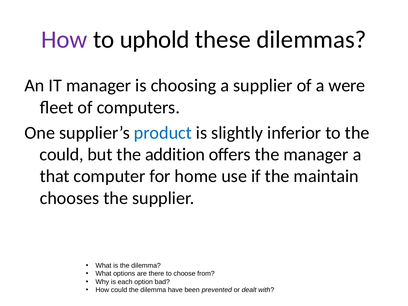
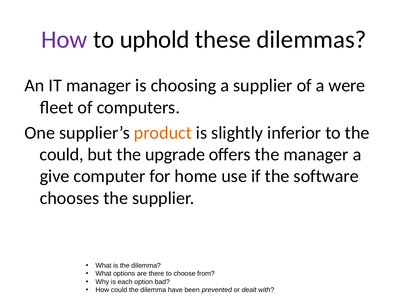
product colour: blue -> orange
addition: addition -> upgrade
that: that -> give
maintain: maintain -> software
